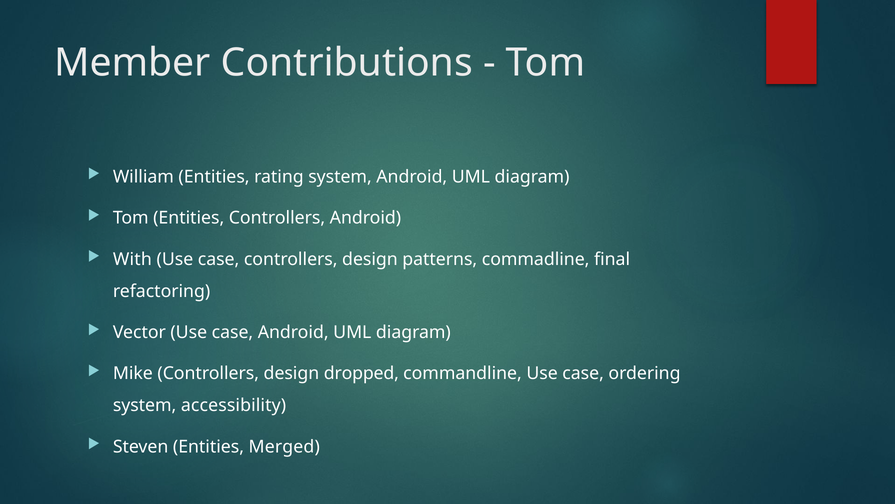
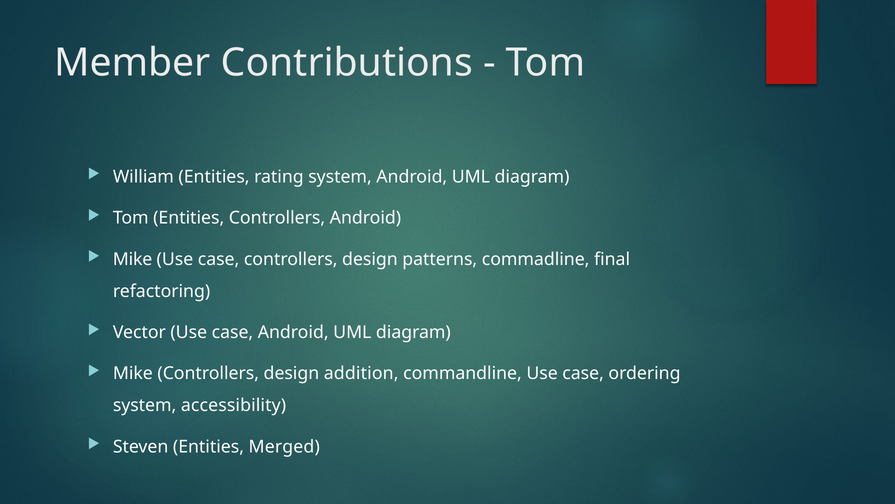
With at (132, 259): With -> Mike
dropped: dropped -> addition
